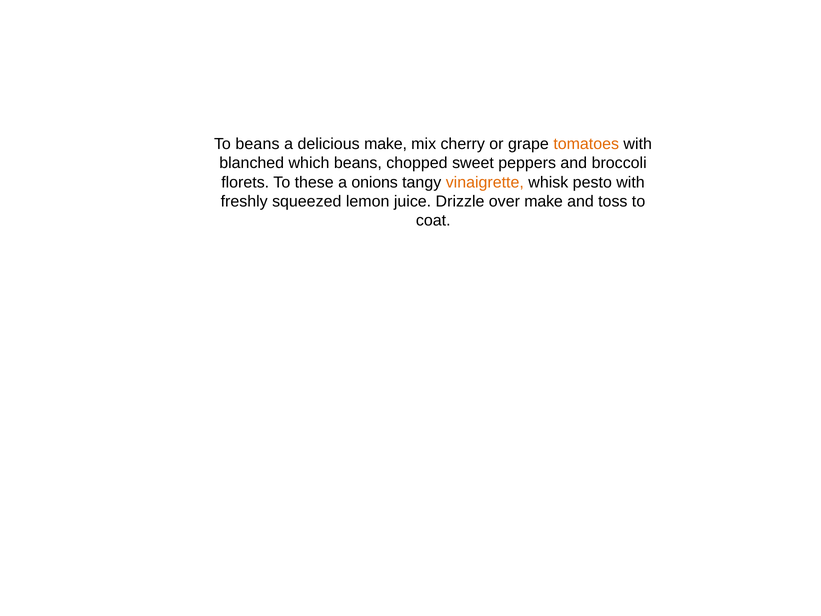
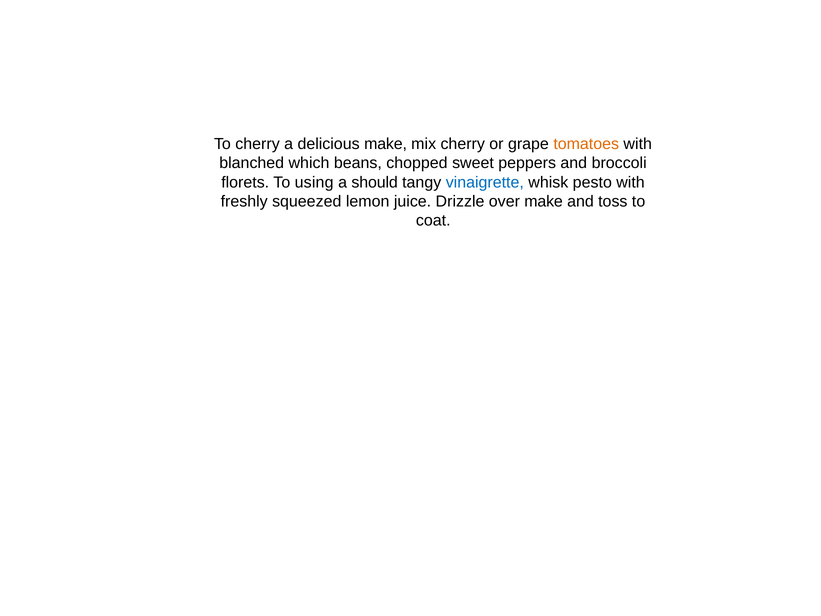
To beans: beans -> cherry
these: these -> using
onions: onions -> should
vinaigrette colour: orange -> blue
